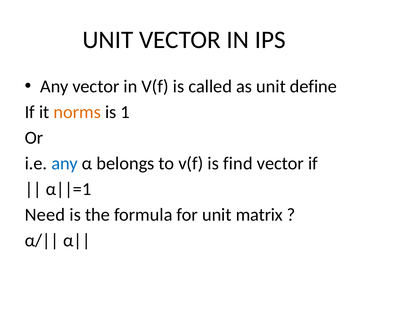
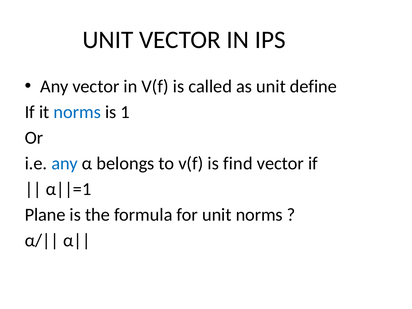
norms at (77, 112) colour: orange -> blue
Need: Need -> Plane
unit matrix: matrix -> norms
